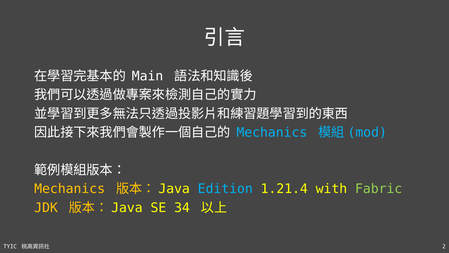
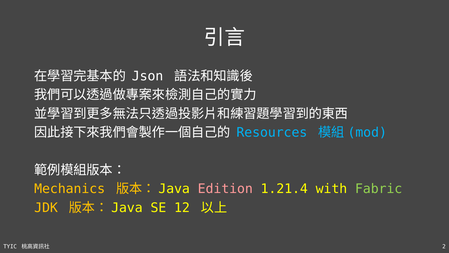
Main: Main -> Json
Mechanics at (272, 132): Mechanics -> Resources
Edition colour: light blue -> pink
34: 34 -> 12
